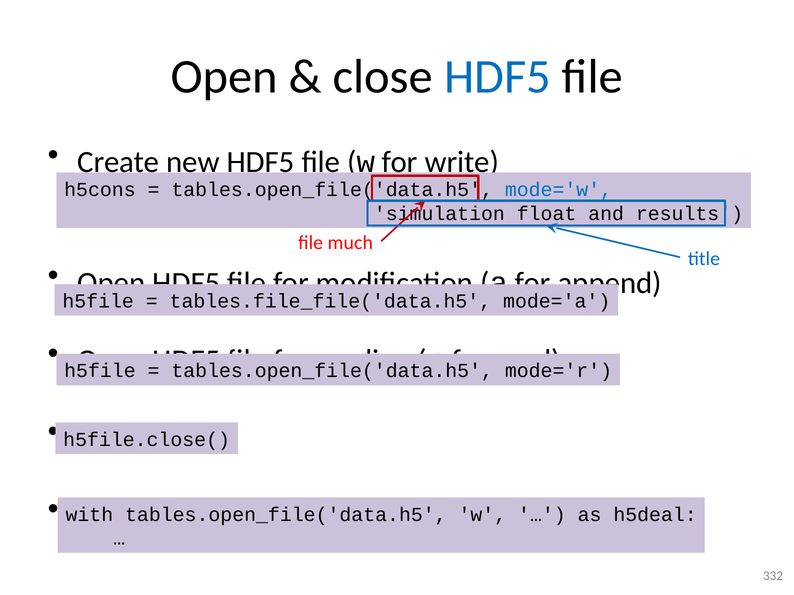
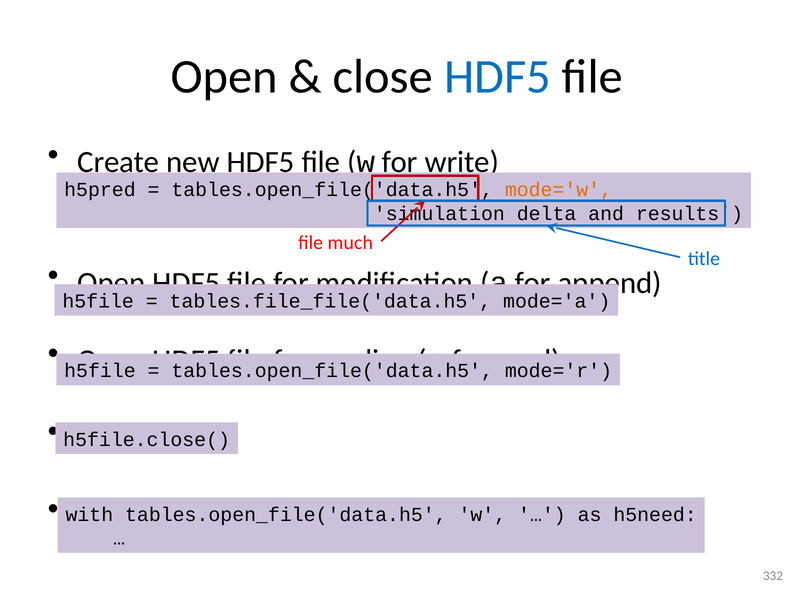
h5cons: h5cons -> h5pred
mode='w colour: blue -> orange
float: float -> delta
h5deal: h5deal -> h5need
